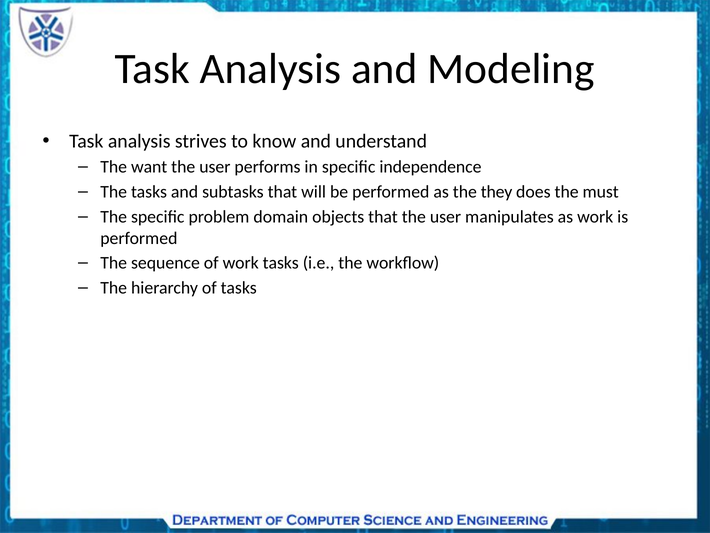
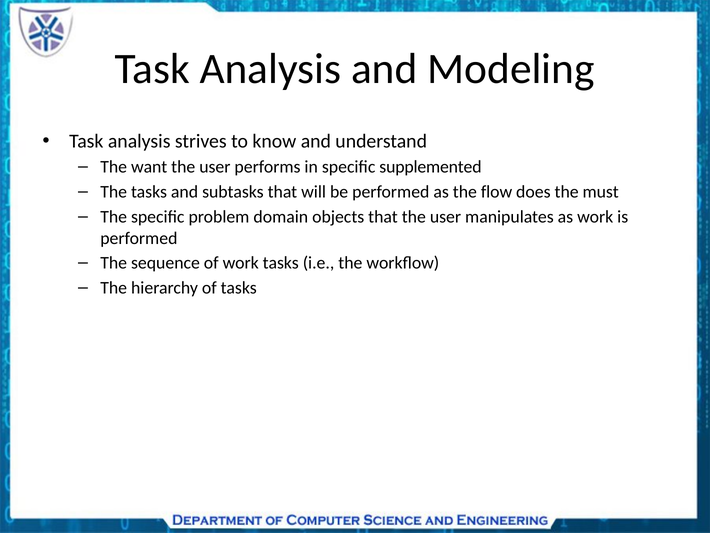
independence: independence -> supplemented
they: they -> flow
